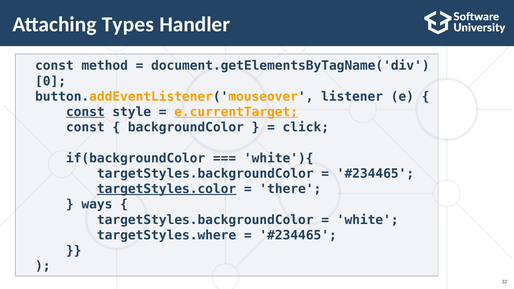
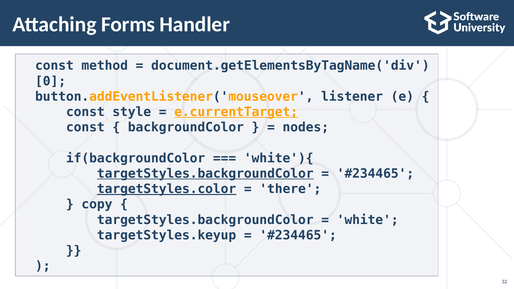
Types: Types -> Forms
const at (85, 112) underline: present -> none
click: click -> nodes
targetStyles.backgroundColor at (205, 174) underline: none -> present
ways: ways -> copy
targetStyles.where: targetStyles.where -> targetStyles.keyup
